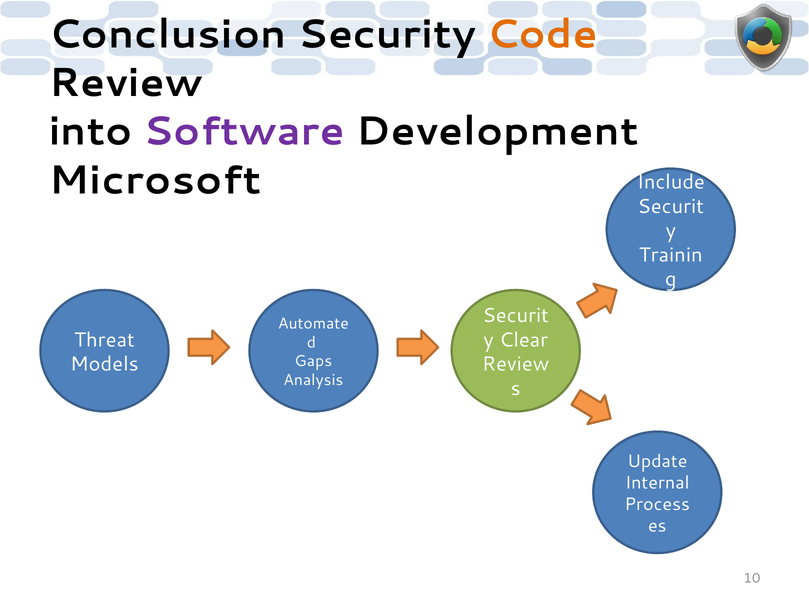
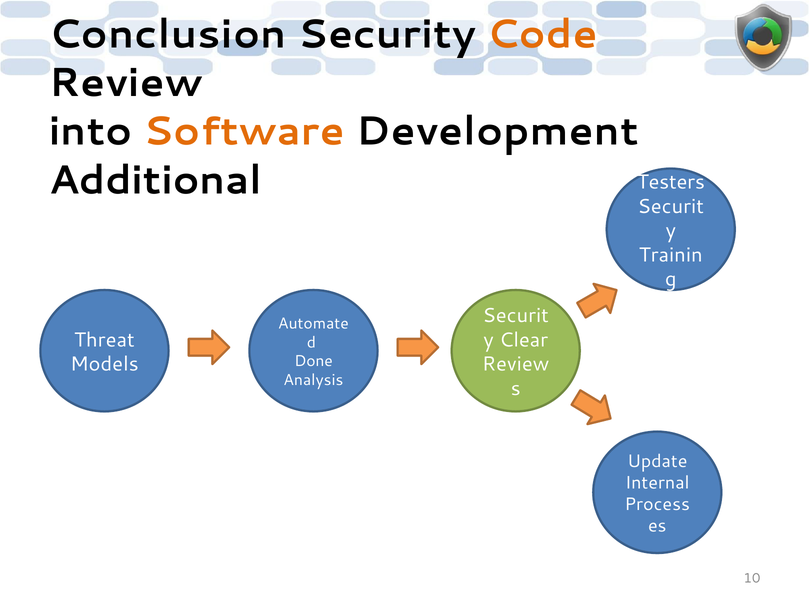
Software colour: purple -> orange
Microsoft: Microsoft -> Additional
Include: Include -> Testers
Gaps: Gaps -> Done
